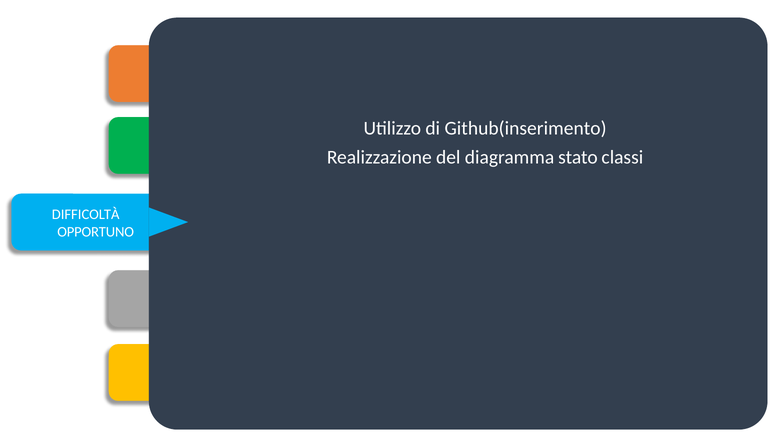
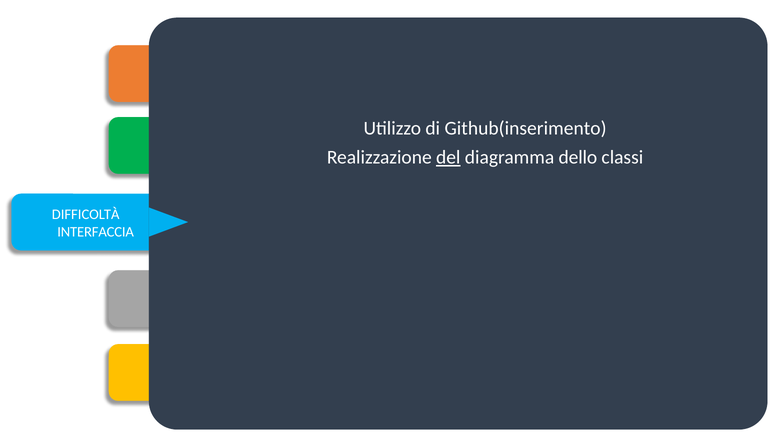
del underline: none -> present
stato: stato -> dello
OPPORTUNO: OPPORTUNO -> INTERFACCIA
